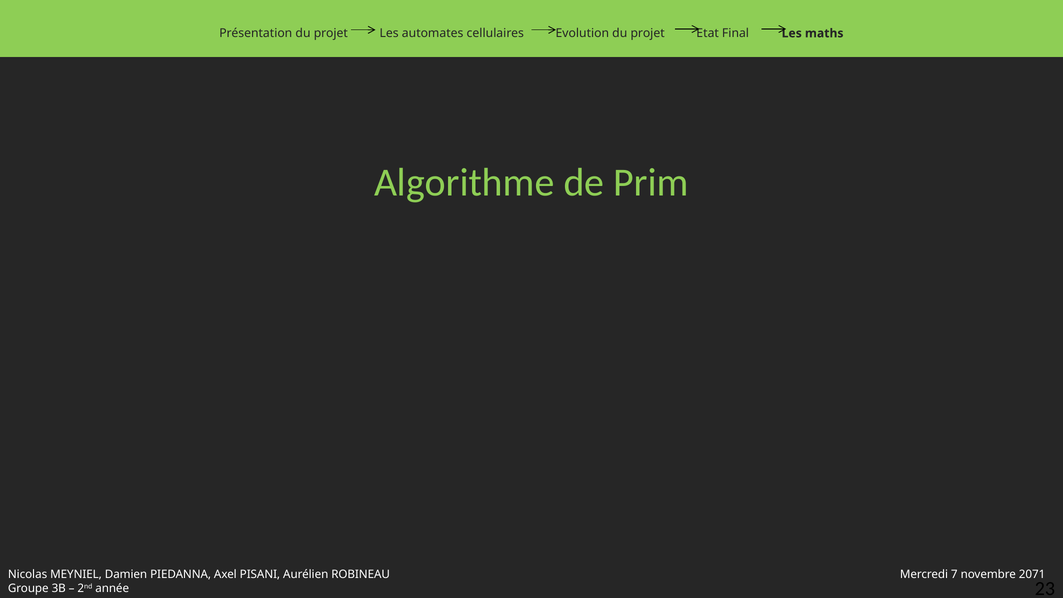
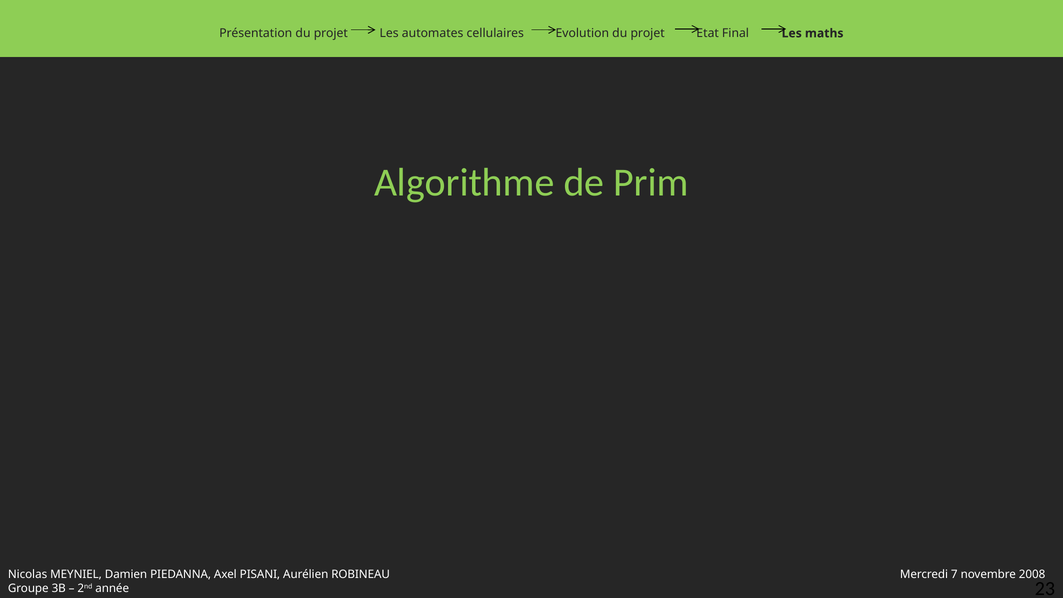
2071: 2071 -> 2008
